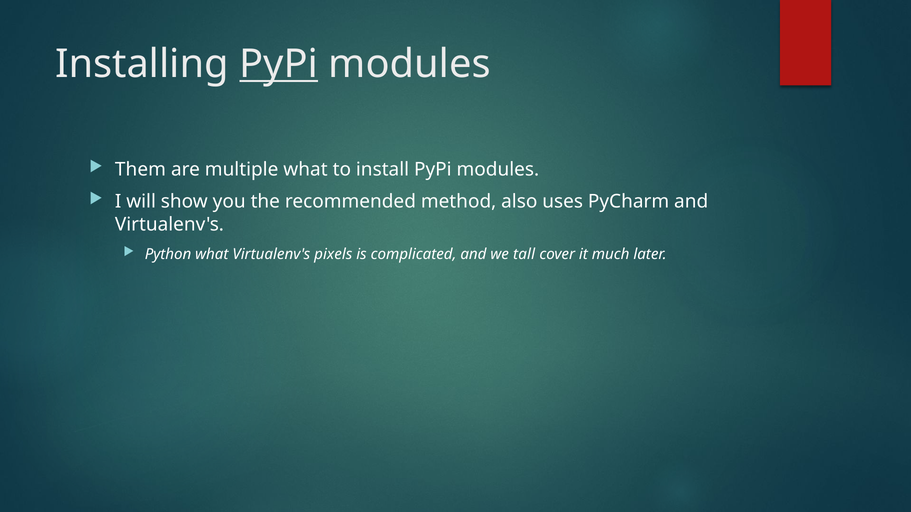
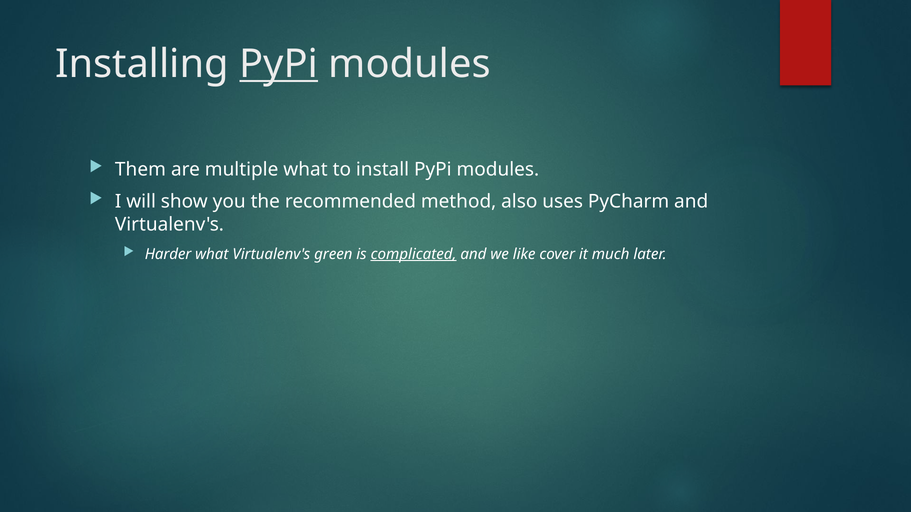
Python: Python -> Harder
pixels: pixels -> green
complicated underline: none -> present
tall: tall -> like
